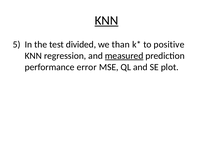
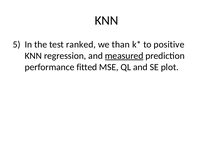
KNN at (106, 21) underline: present -> none
divided: divided -> ranked
error: error -> fitted
